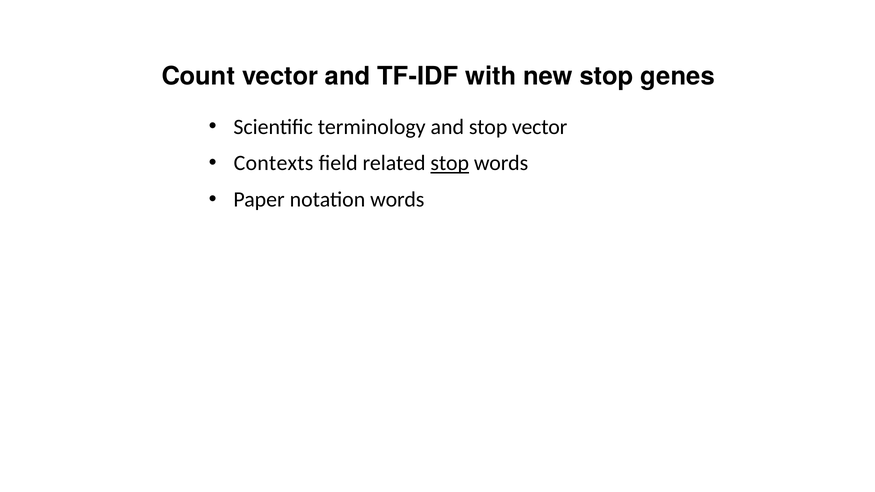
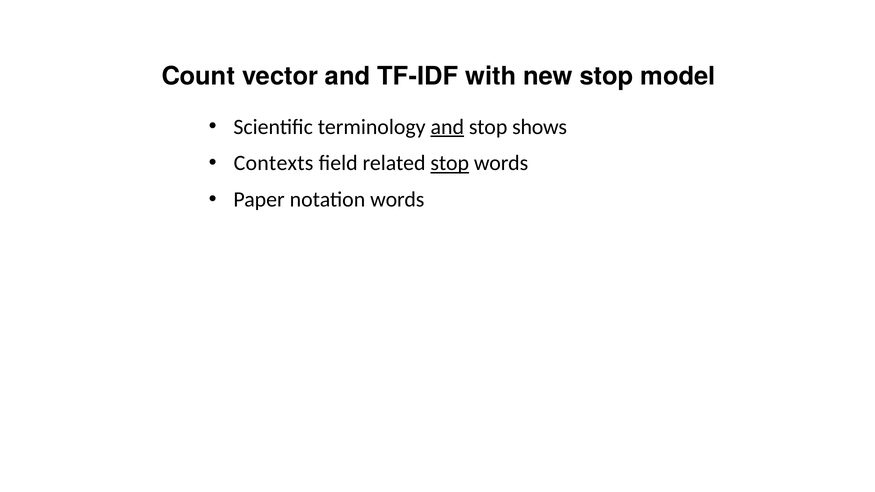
genes: genes -> model
and at (447, 127) underline: none -> present
stop vector: vector -> shows
